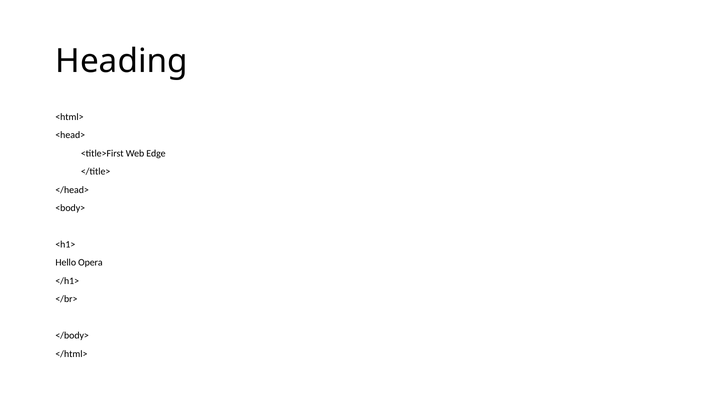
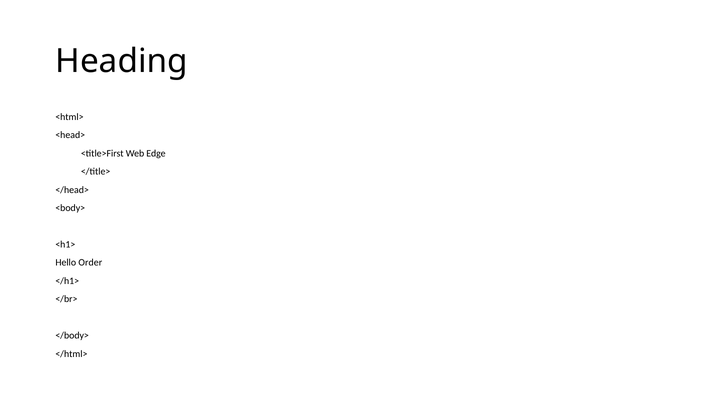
Opera: Opera -> Order
